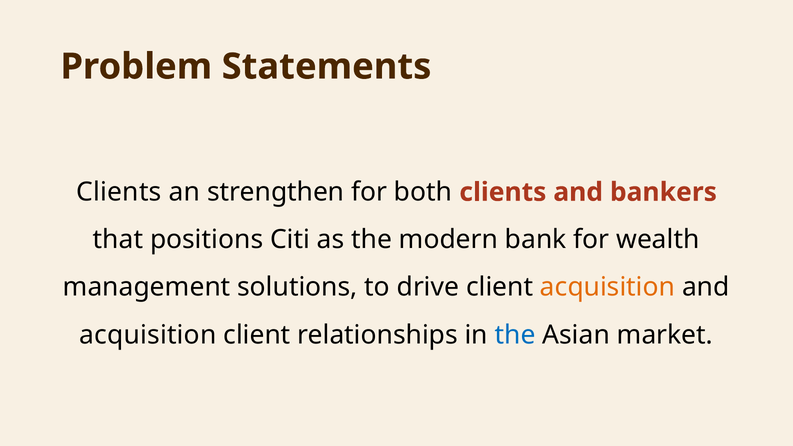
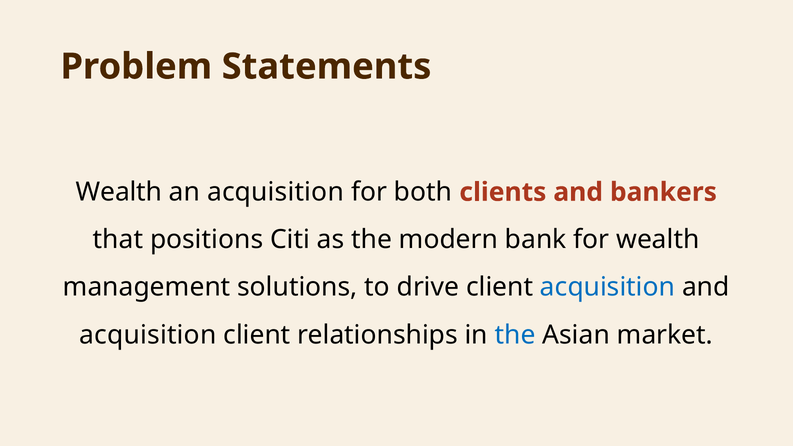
Clients at (119, 192): Clients -> Wealth
an strengthen: strengthen -> acquisition
acquisition at (608, 287) colour: orange -> blue
